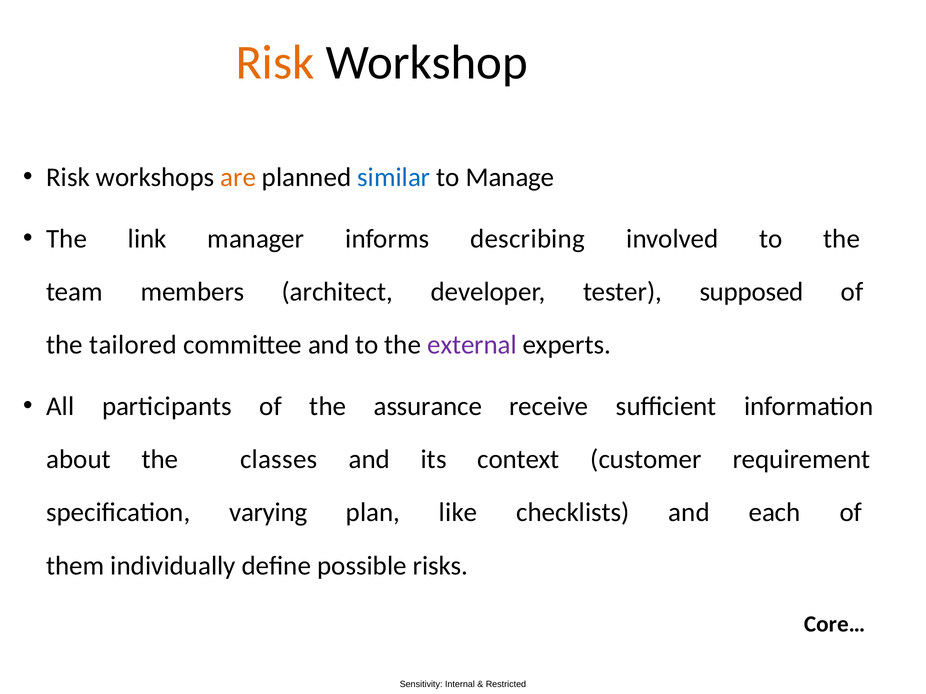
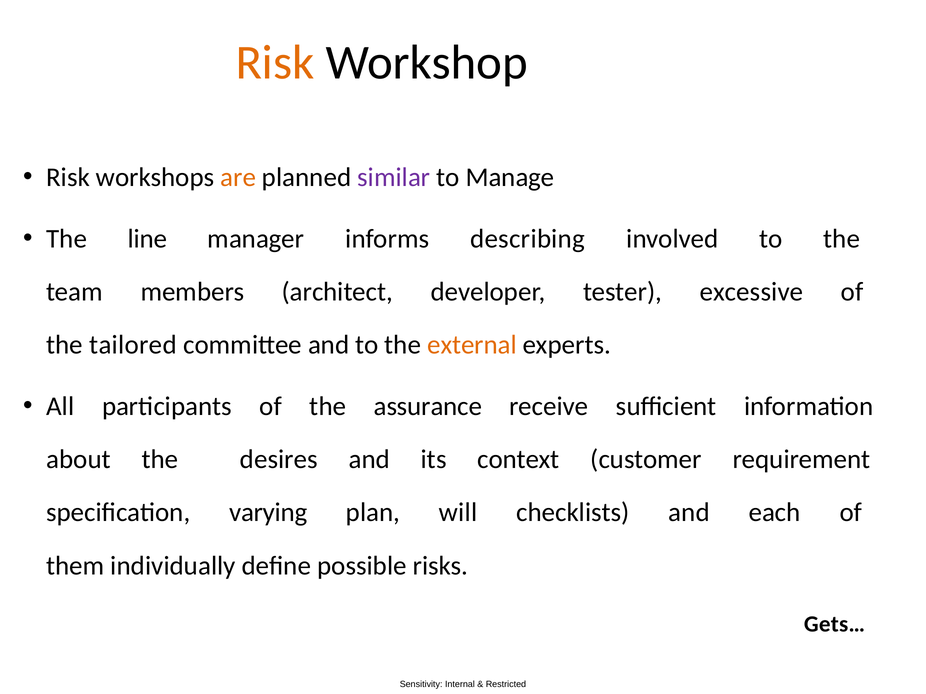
similar colour: blue -> purple
link: link -> line
supposed: supposed -> excessive
external colour: purple -> orange
classes: classes -> desires
like: like -> will
Core…: Core… -> Gets…
